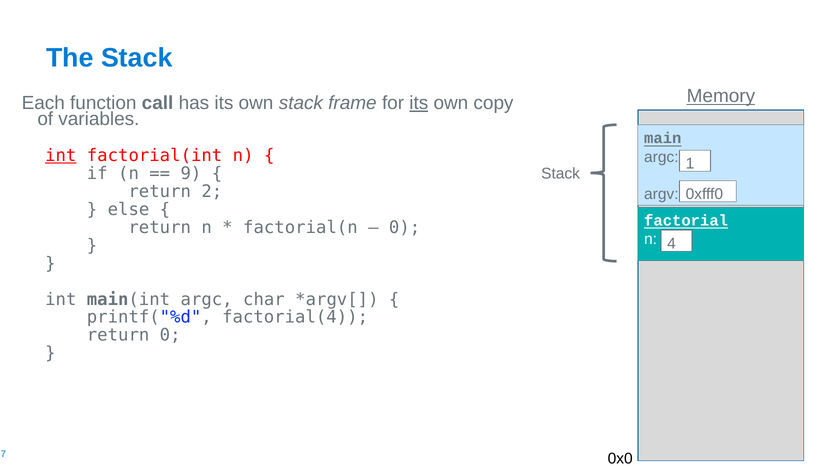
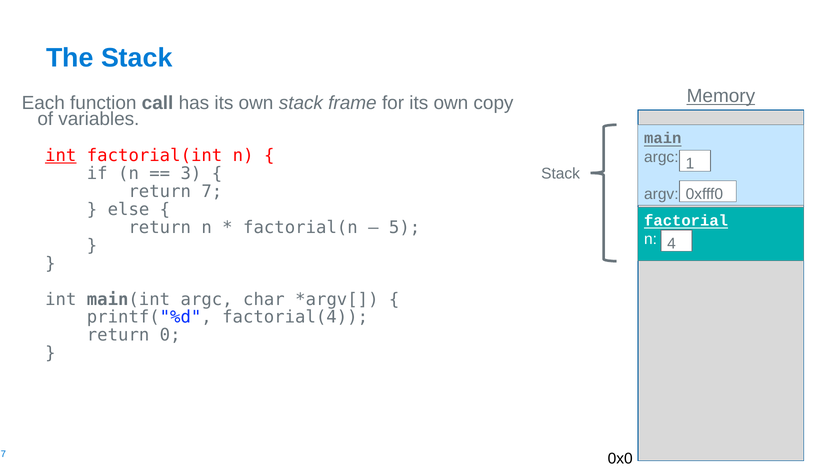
its at (419, 103) underline: present -> none
9: 9 -> 3
2: 2 -> 7
0 at (405, 228): 0 -> 5
